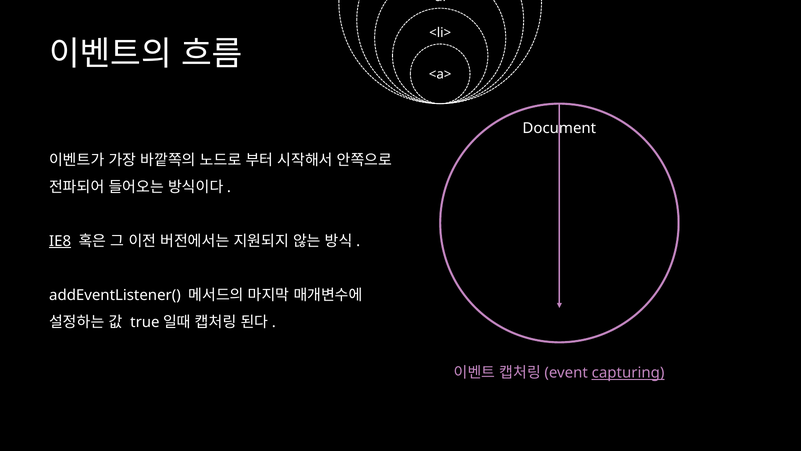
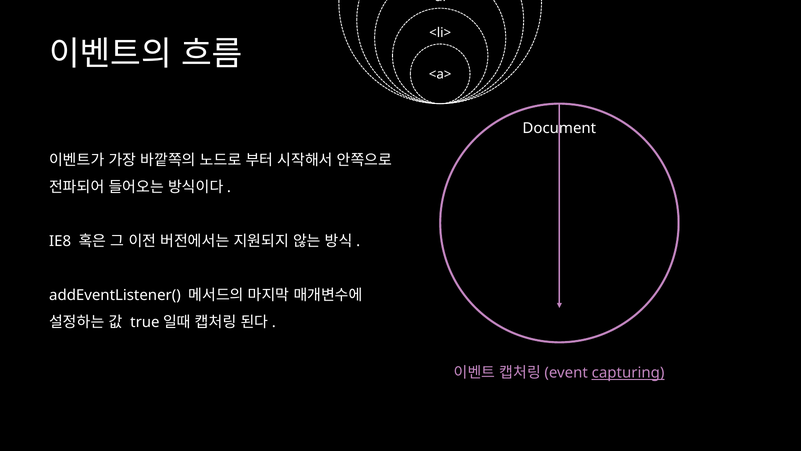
IE8 underline: present -> none
